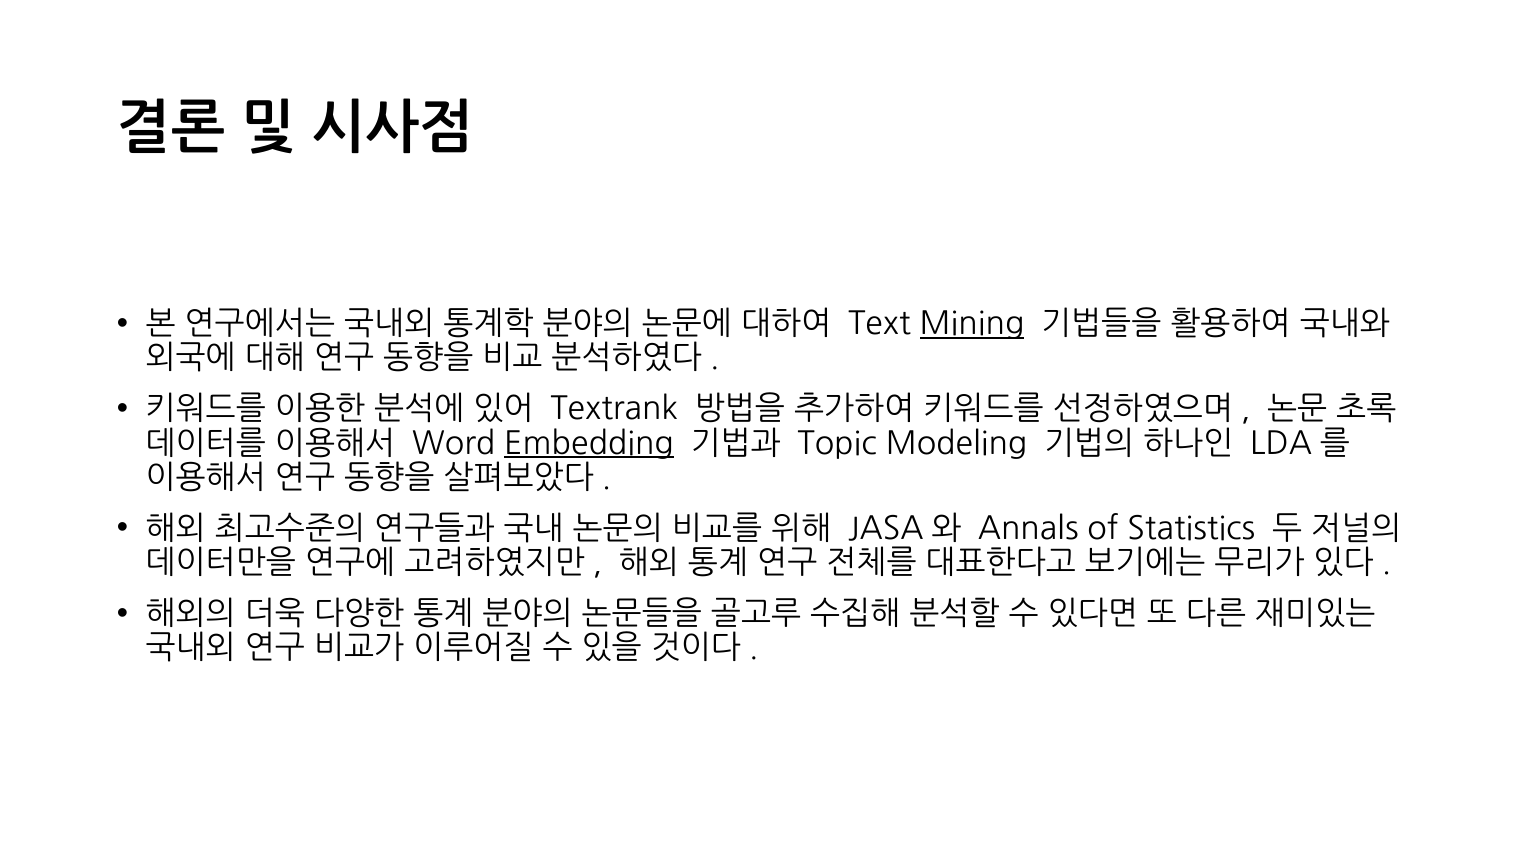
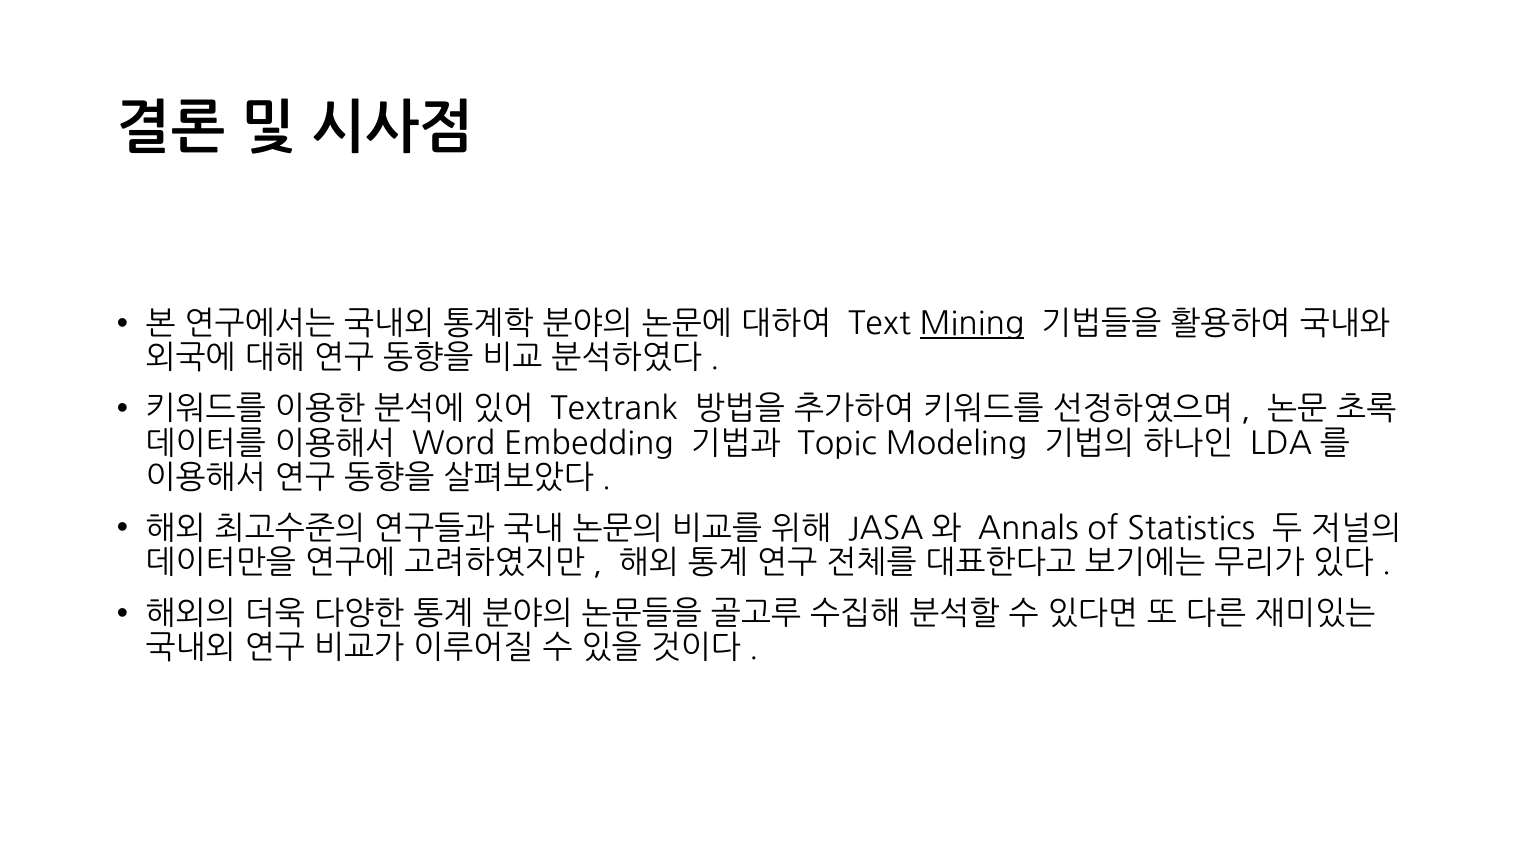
Embedding underline: present -> none
